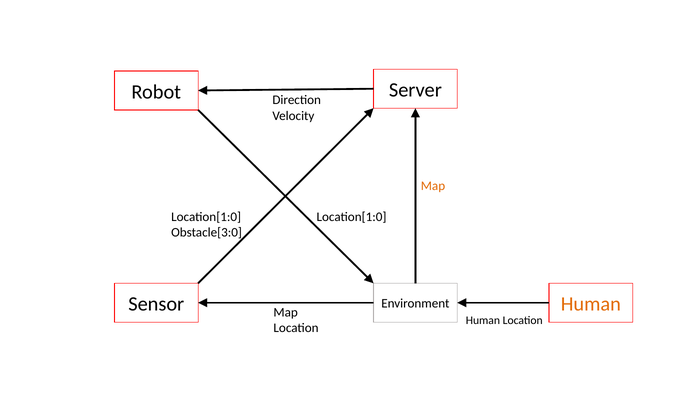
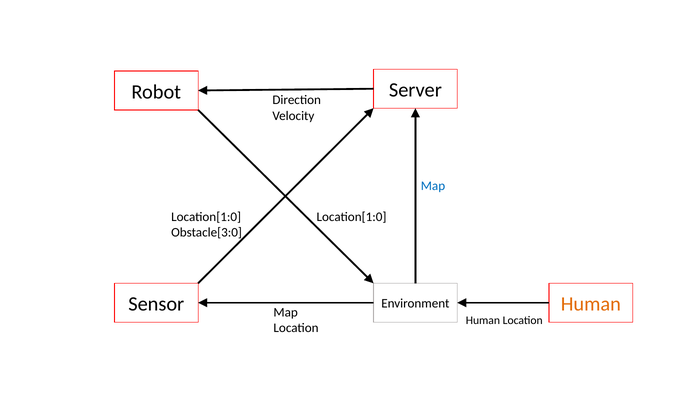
Map at (433, 186) colour: orange -> blue
